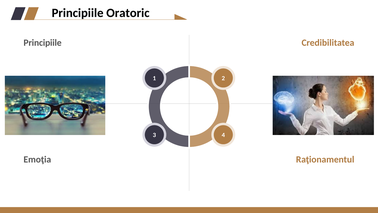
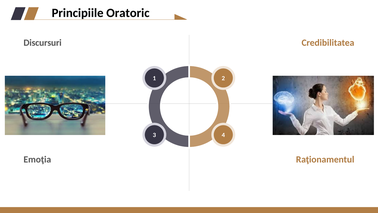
Principiile at (43, 43): Principiile -> Discursuri
